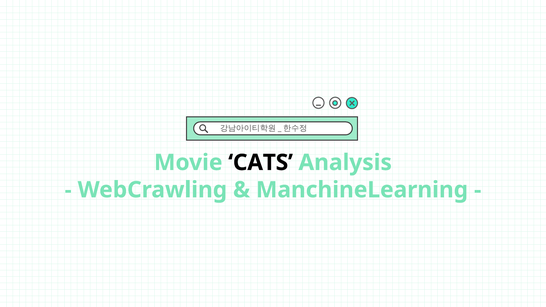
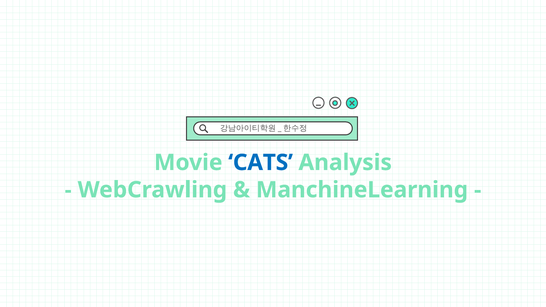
CATS colour: black -> blue
